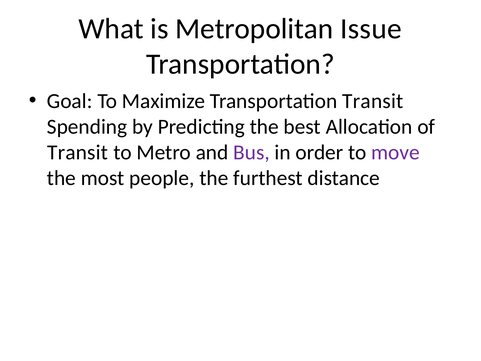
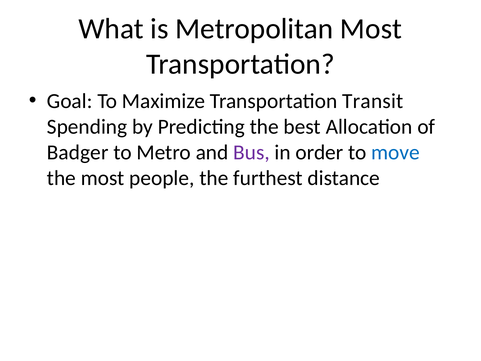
Metropolitan Issue: Issue -> Most
Transit at (78, 152): Transit -> Badger
move colour: purple -> blue
